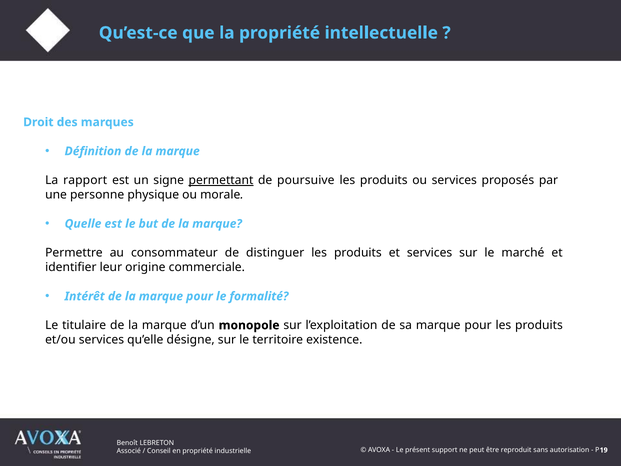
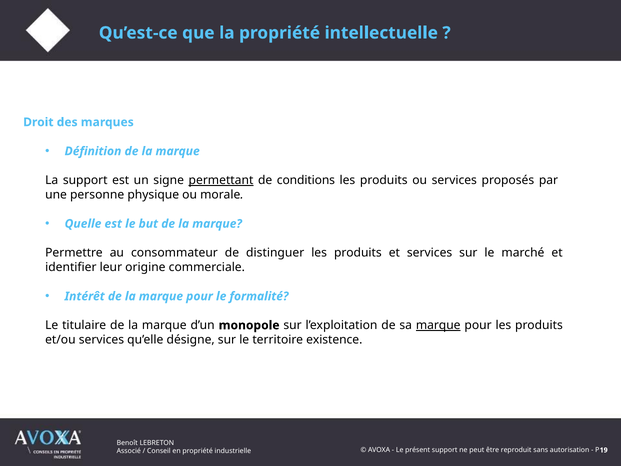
La rapport: rapport -> support
poursuive: poursuive -> conditions
marque at (438, 325) underline: none -> present
